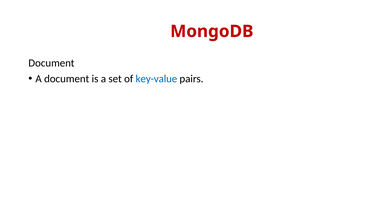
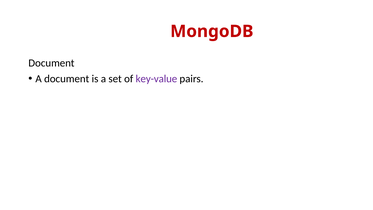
key-value colour: blue -> purple
